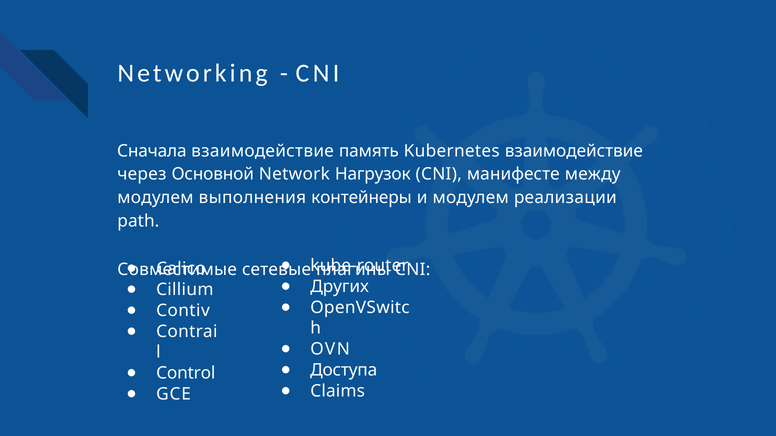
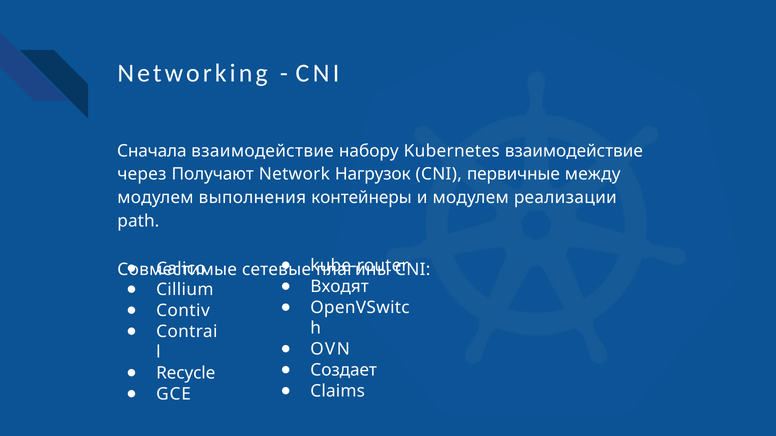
память: память -> набору
Основной: Основной -> Получают
манифесте: манифесте -> первичные
Других: Других -> Входят
Доступа: Доступа -> Создает
Control: Control -> Recycle
